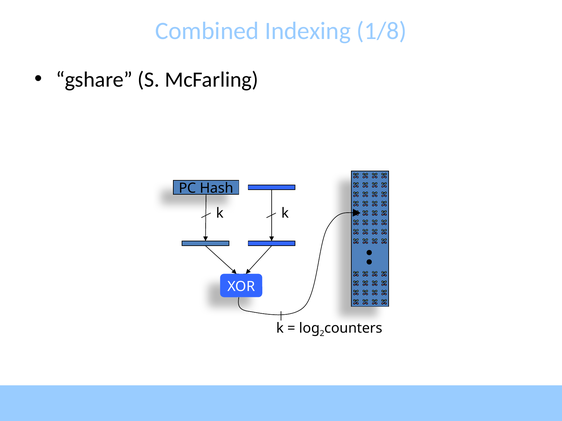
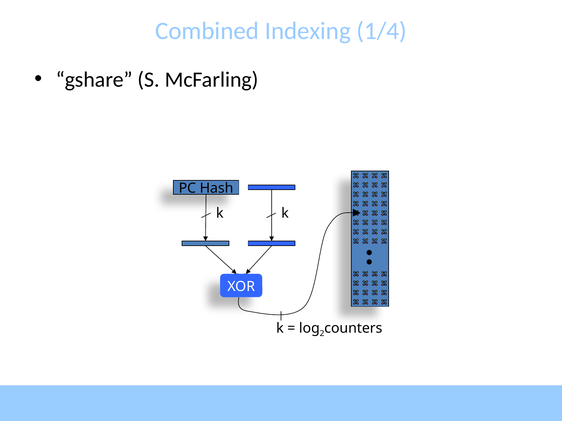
1/8: 1/8 -> 1/4
